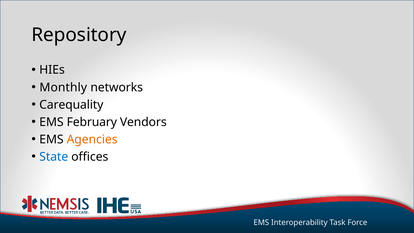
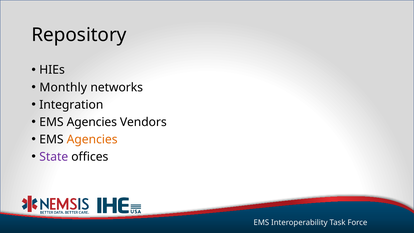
Carequality: Carequality -> Integration
February at (92, 122): February -> Agencies
State colour: blue -> purple
